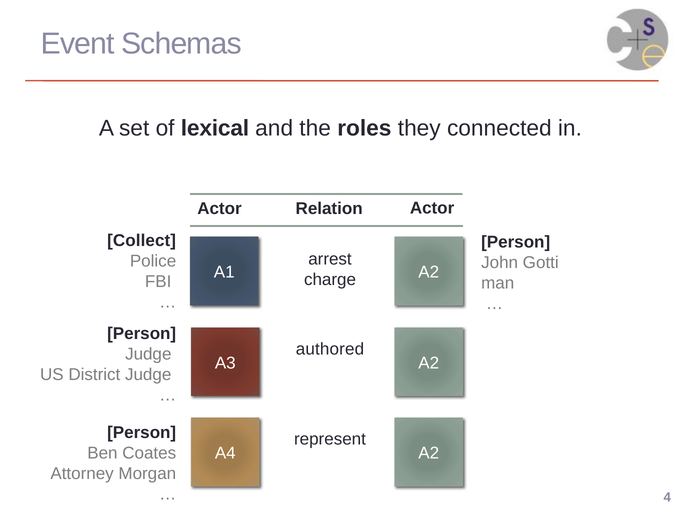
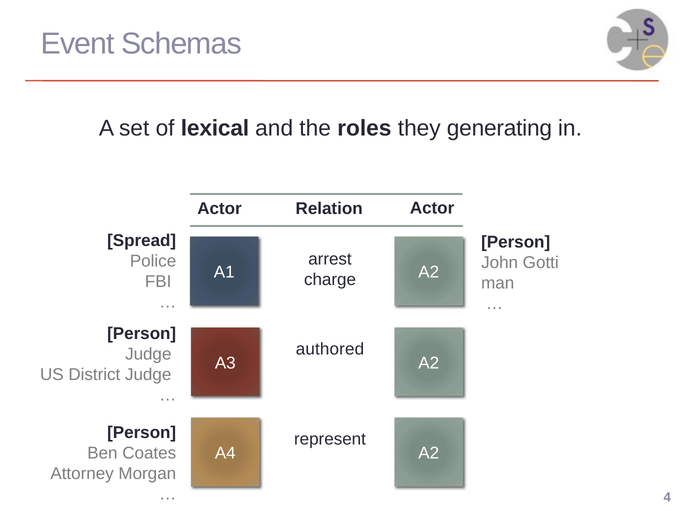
connected: connected -> generating
Collect: Collect -> Spread
